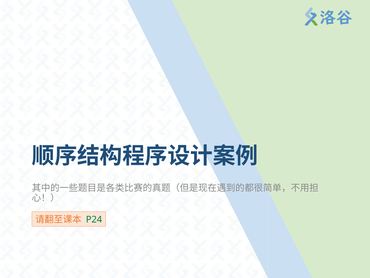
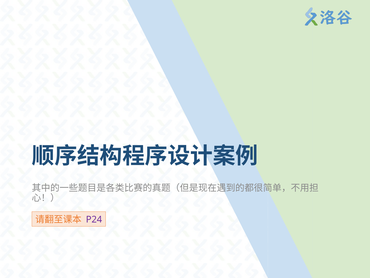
P24 colour: green -> purple
